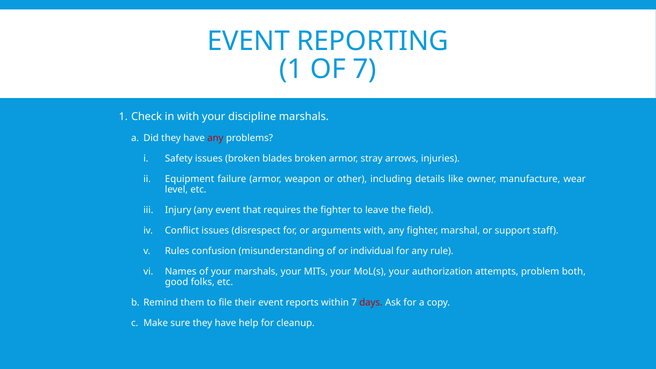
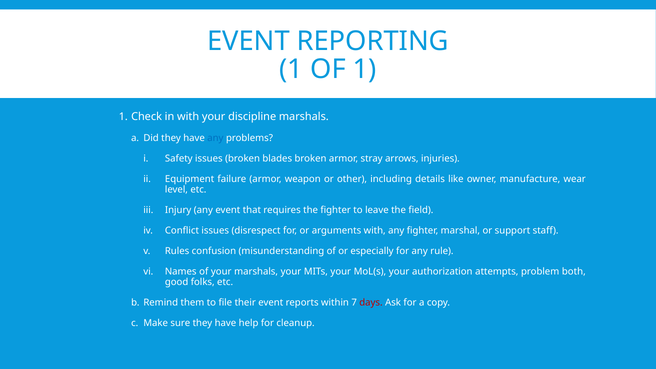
OF 7: 7 -> 1
any at (215, 138) colour: red -> blue
individual: individual -> especially
